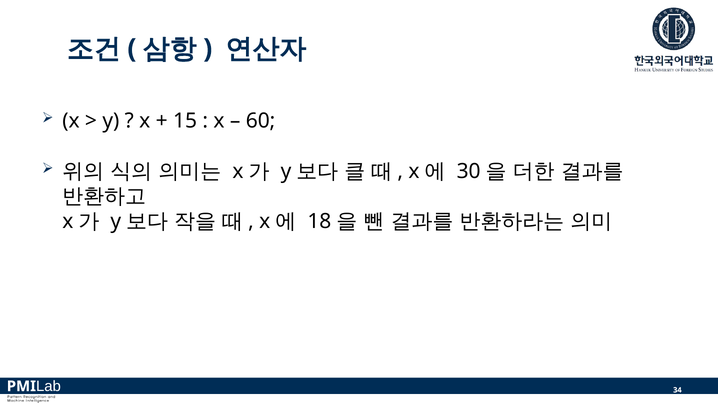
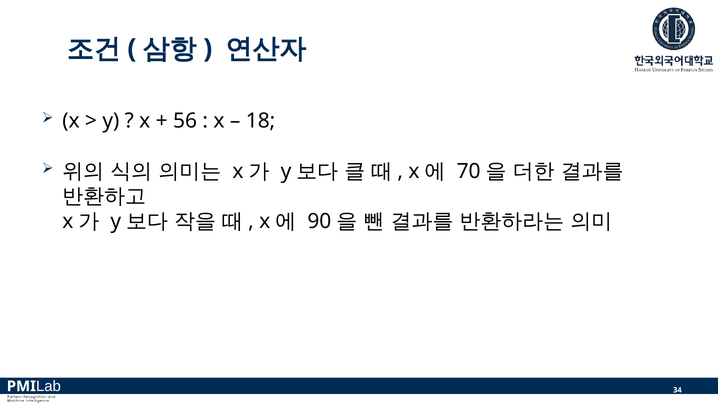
15: 15 -> 56
60: 60 -> 18
30: 30 -> 70
18: 18 -> 90
